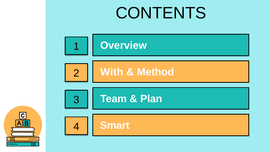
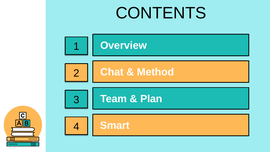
With: With -> Chat
